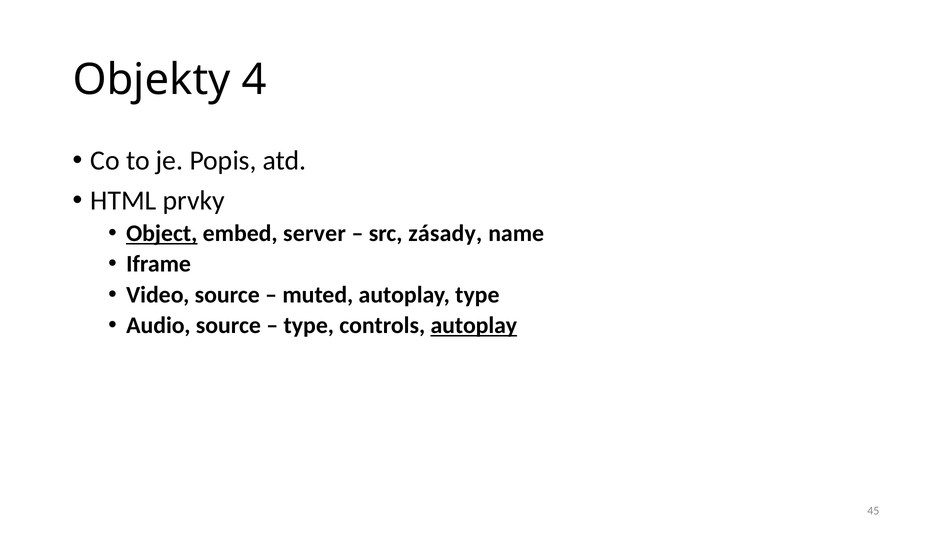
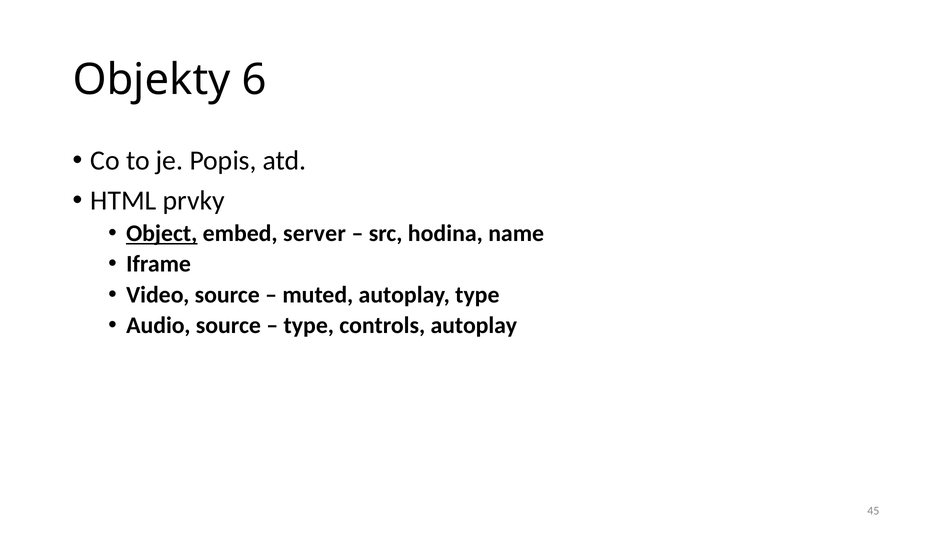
4: 4 -> 6
zásady: zásady -> hodina
autoplay at (474, 326) underline: present -> none
